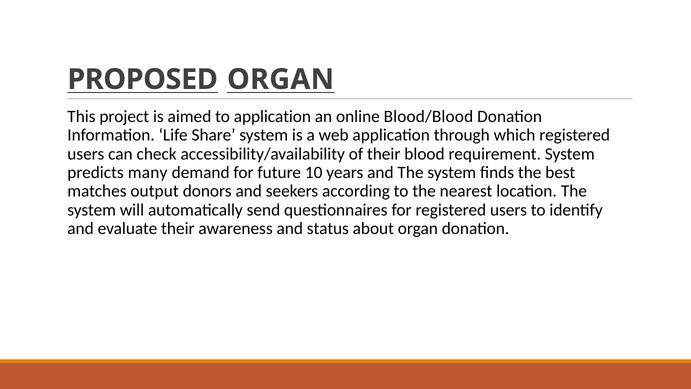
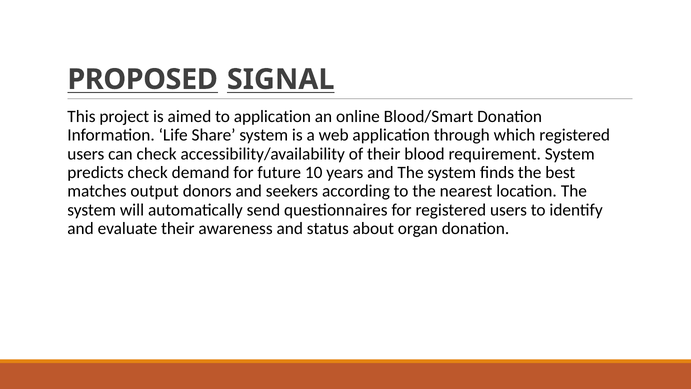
PROPOSED ORGAN: ORGAN -> SIGNAL
Blood/Blood: Blood/Blood -> Blood/Smart
predicts many: many -> check
